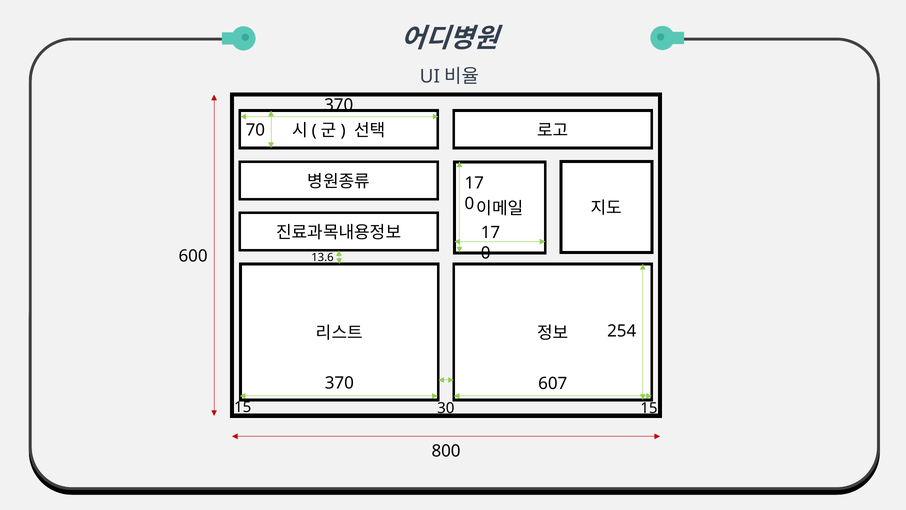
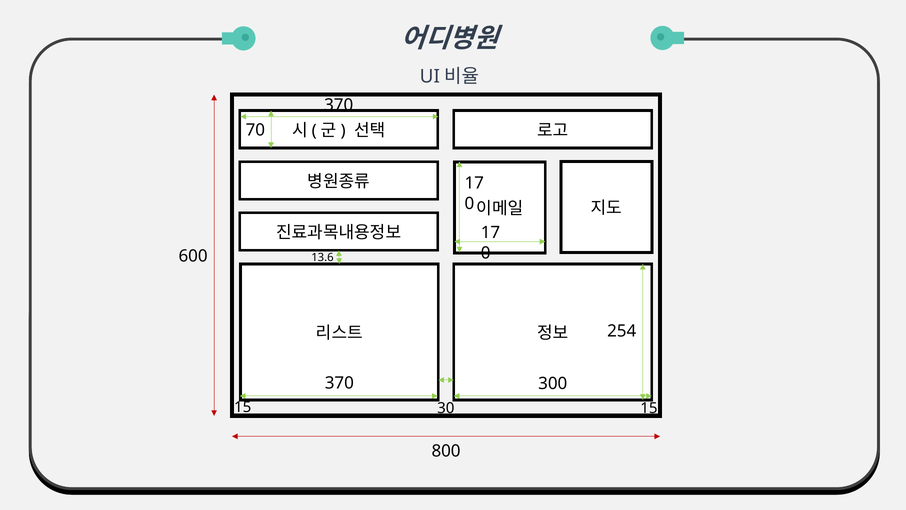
607: 607 -> 300
